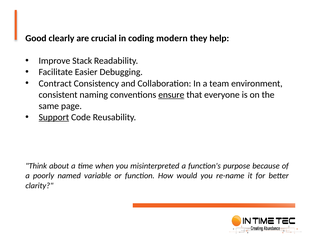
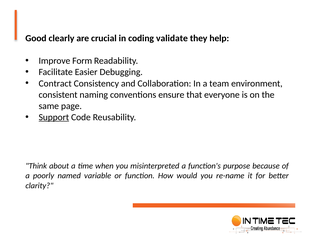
modern: modern -> validate
Stack: Stack -> Form
ensure underline: present -> none
